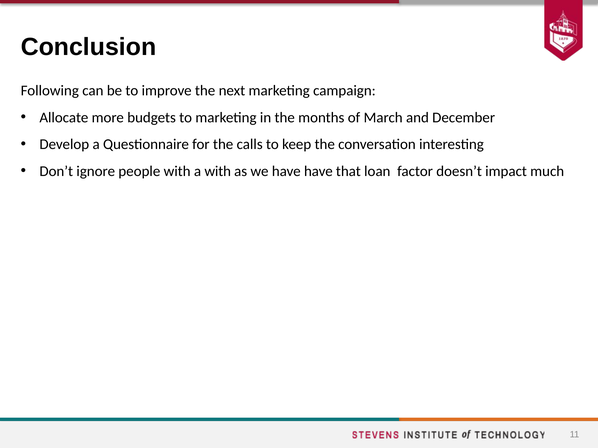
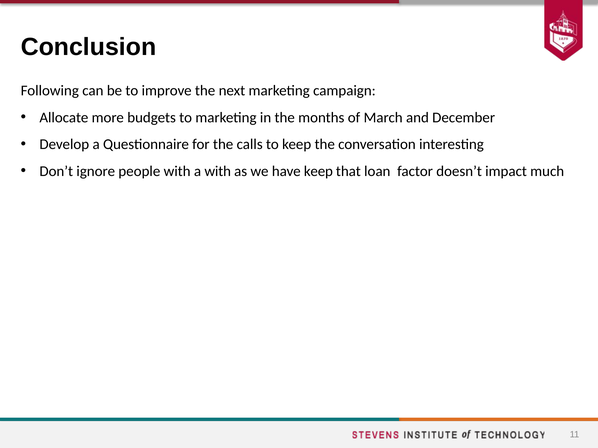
have have: have -> keep
